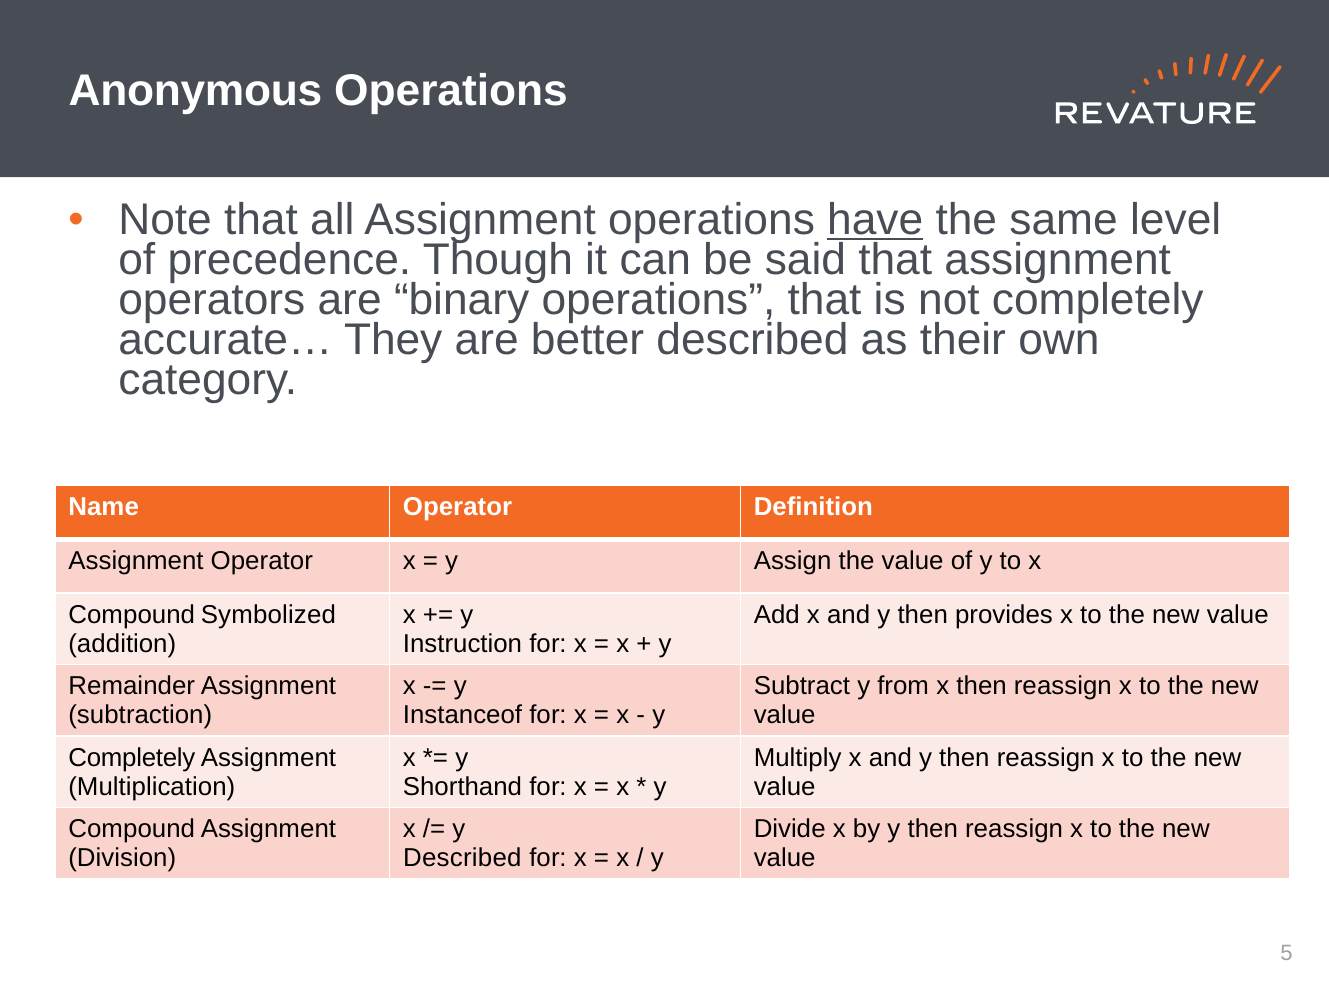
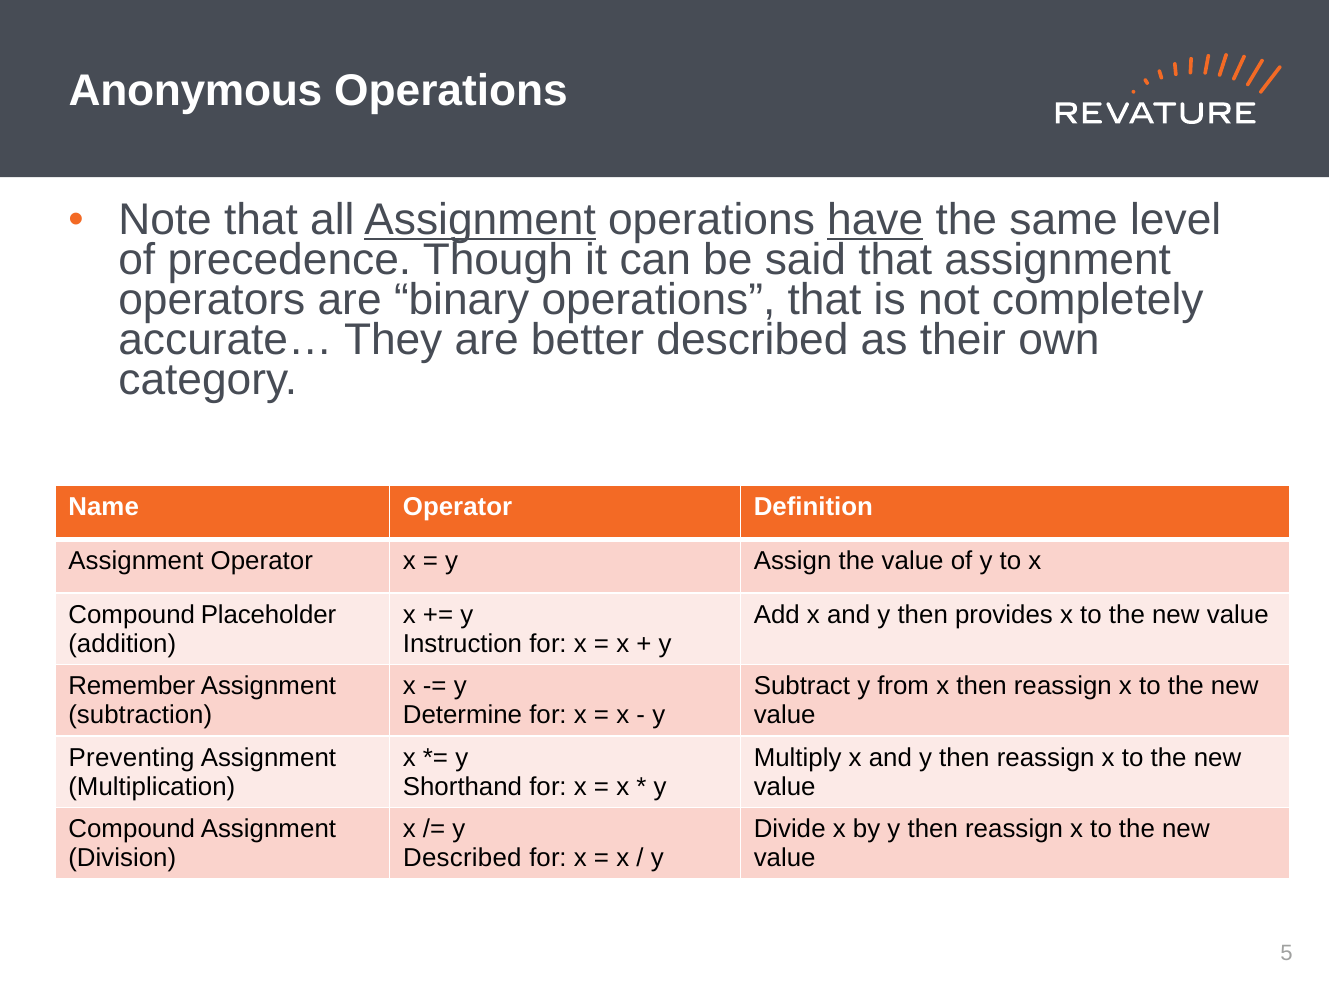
Assignment at (480, 220) underline: none -> present
Symbolized: Symbolized -> Placeholder
Remainder: Remainder -> Remember
Instanceof: Instanceof -> Determine
Completely at (132, 757): Completely -> Preventing
